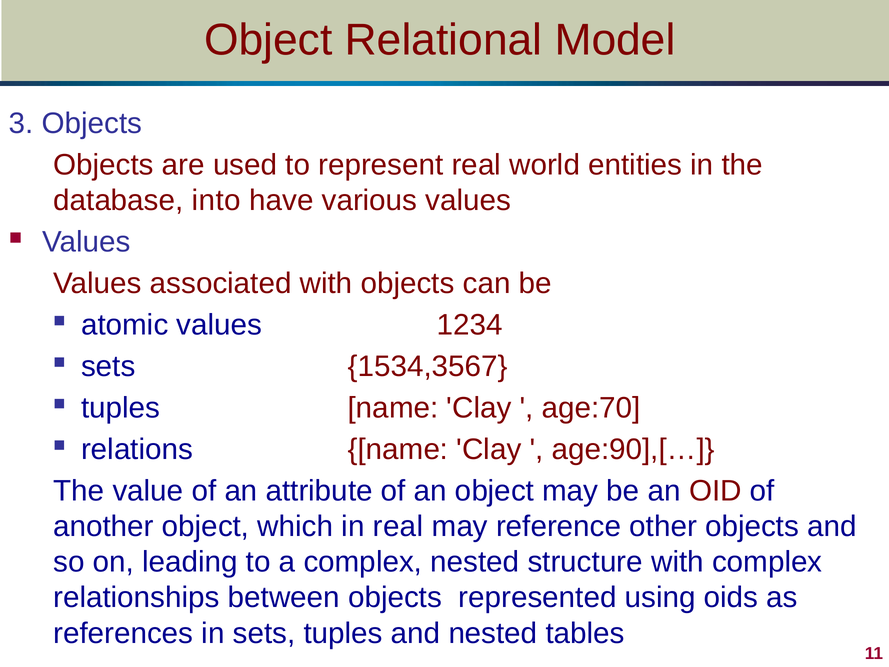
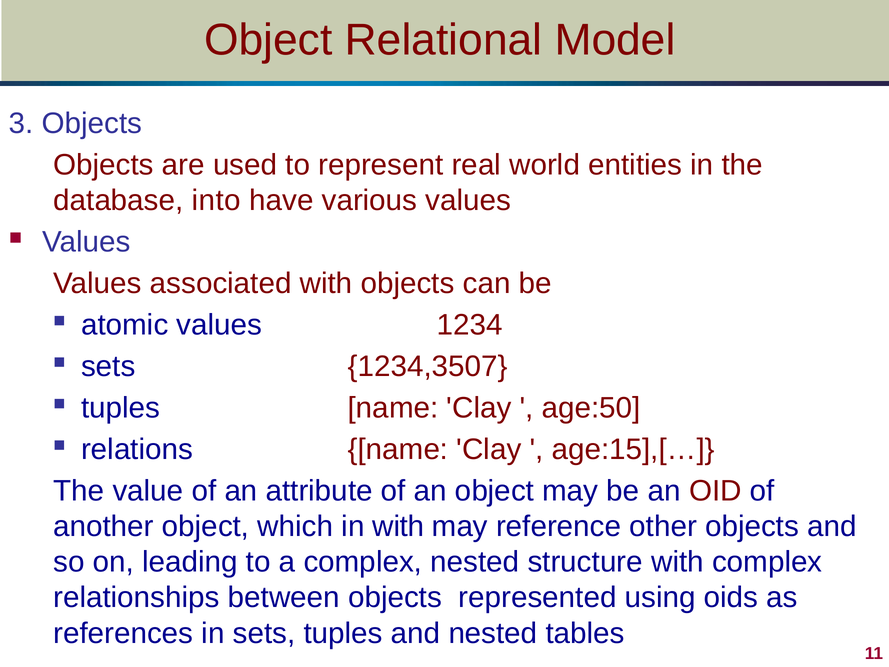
1534,3567: 1534,3567 -> 1234,3507
age:70: age:70 -> age:50
age:90],[…: age:90],[… -> age:15],[…
in real: real -> with
